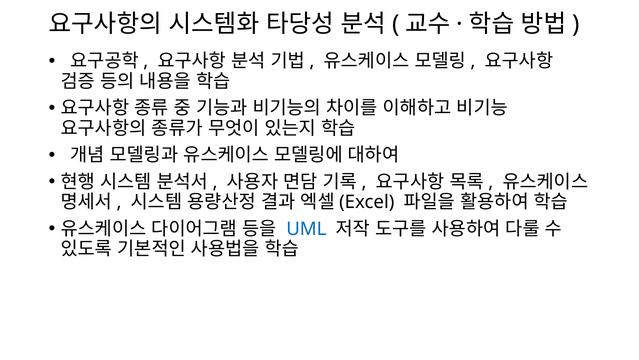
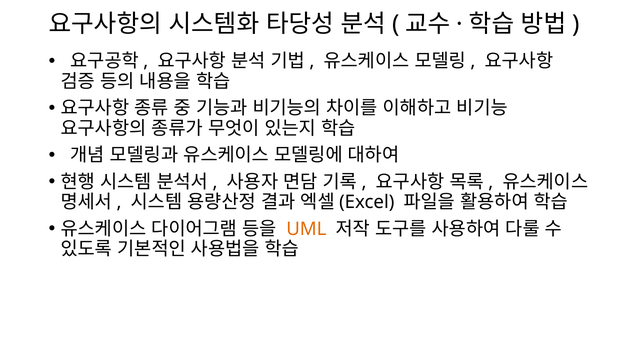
UML colour: blue -> orange
